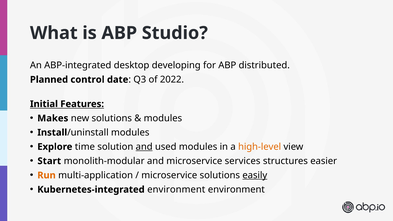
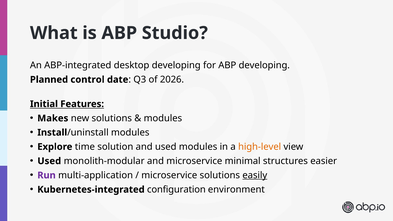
ABP distributed: distributed -> developing
2022: 2022 -> 2026
and at (144, 147) underline: present -> none
Start at (49, 161): Start -> Used
services: services -> minimal
Run colour: orange -> purple
Kubernetes-integrated environment: environment -> configuration
